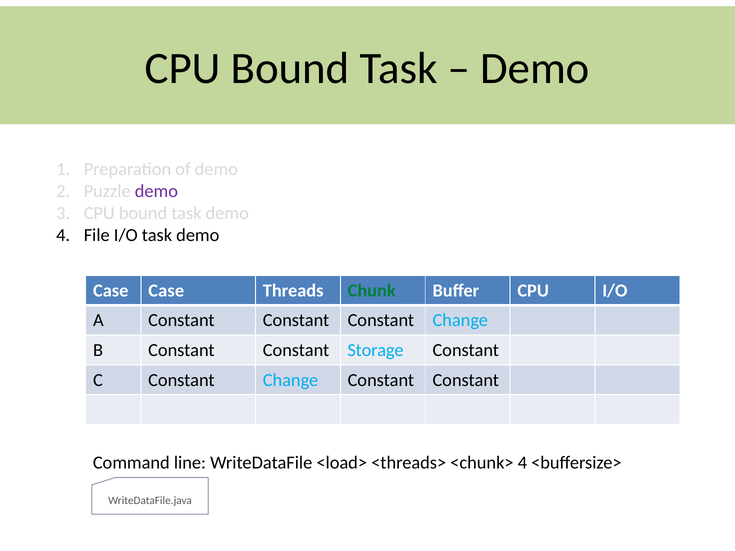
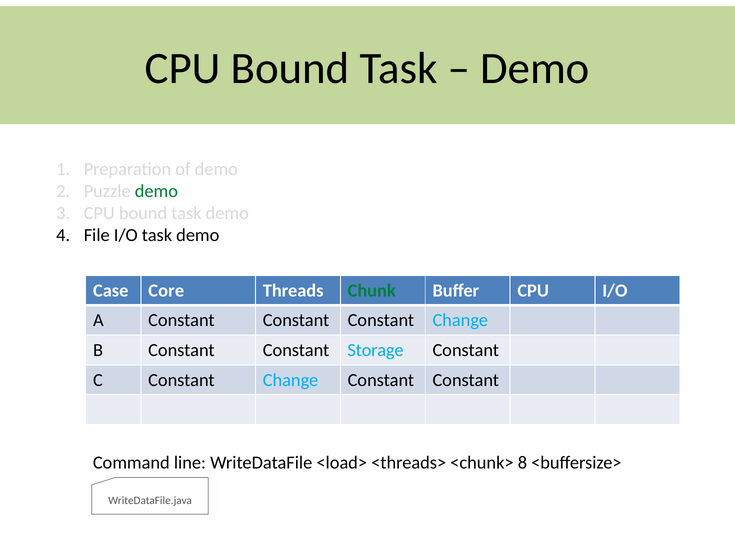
demo at (156, 191) colour: purple -> green
Case Case: Case -> Core
<chunk> 4: 4 -> 8
